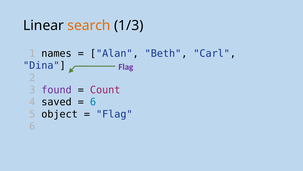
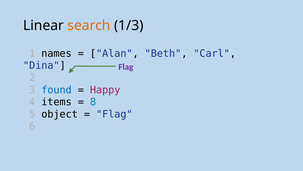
found colour: purple -> blue
Count: Count -> Happy
saved: saved -> items
6 at (93, 102): 6 -> 8
